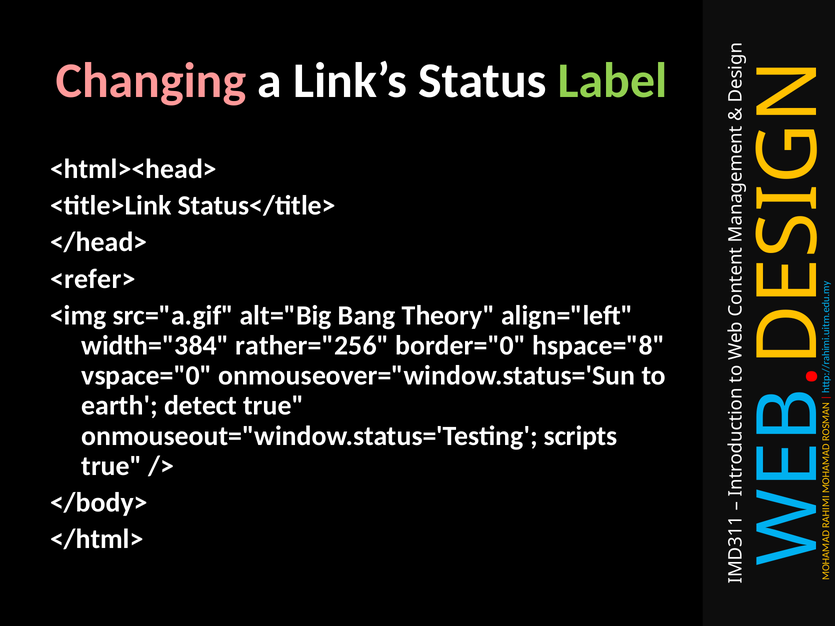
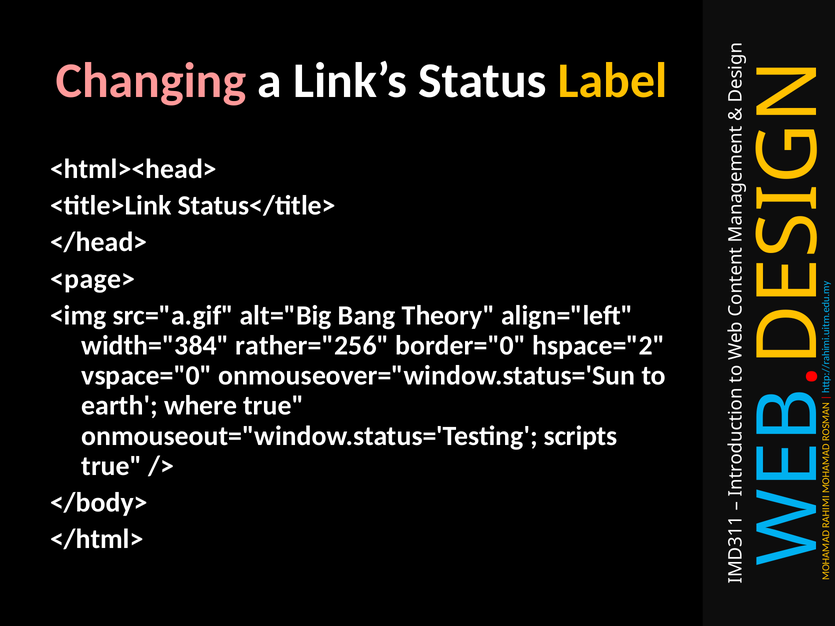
Label colour: light green -> yellow
<refer>: <refer> -> <page>
hspace="8: hspace="8 -> hspace="2
detect: detect -> where
